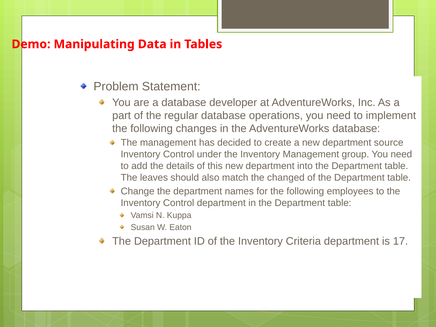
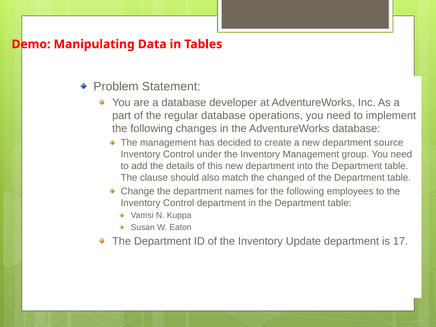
leaves: leaves -> clause
Criteria: Criteria -> Update
